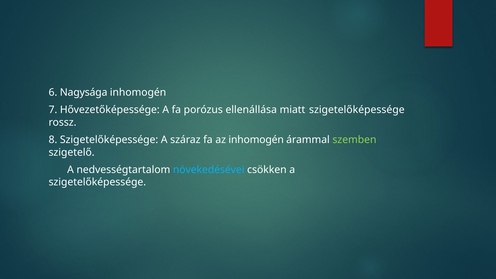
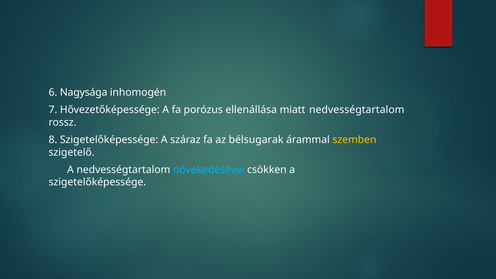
miatt szigetelőképessége: szigetelőképessége -> nedvességtartalom
az inhomogén: inhomogén -> bélsugarak
szemben colour: light green -> yellow
